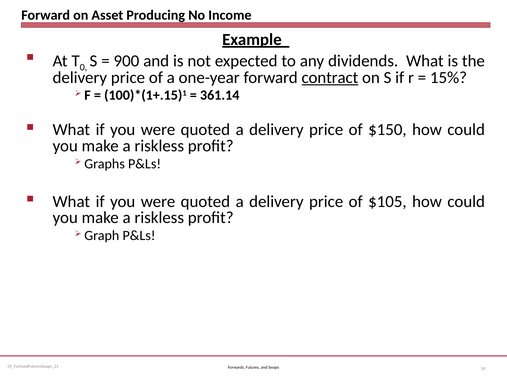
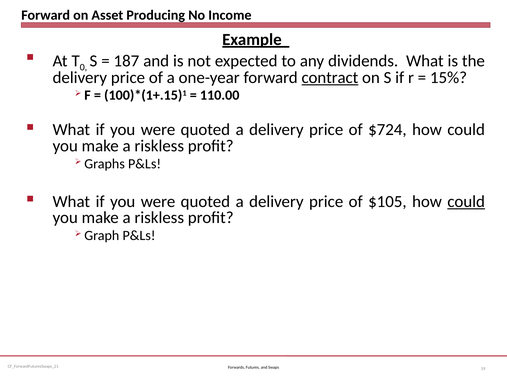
900: 900 -> 187
361.14: 361.14 -> 110.00
$150: $150 -> $724
could at (466, 202) underline: none -> present
